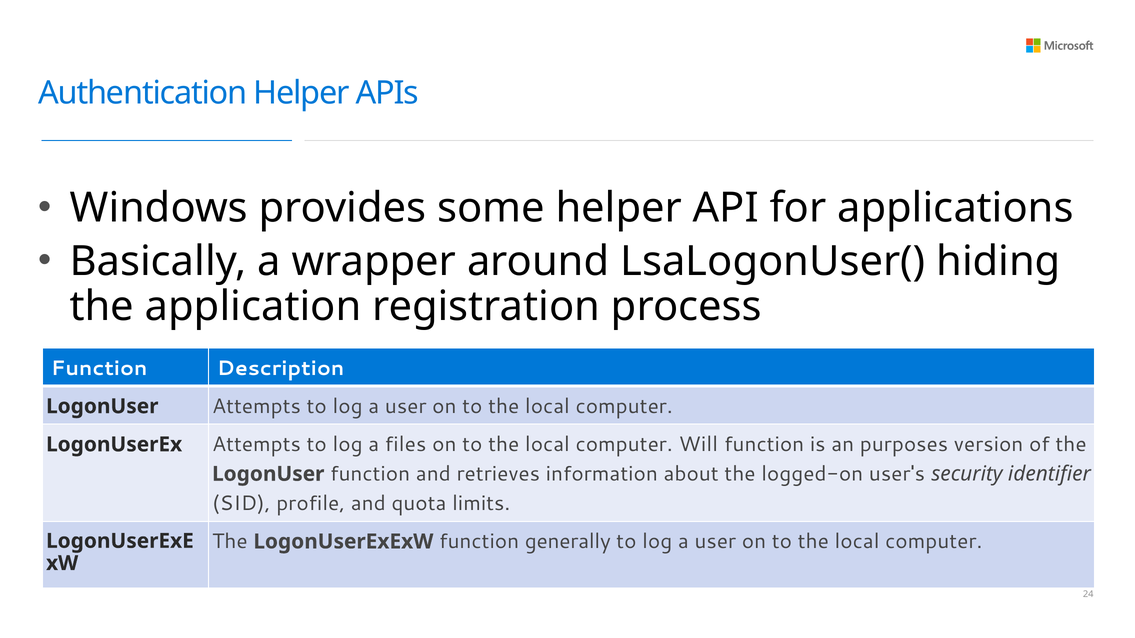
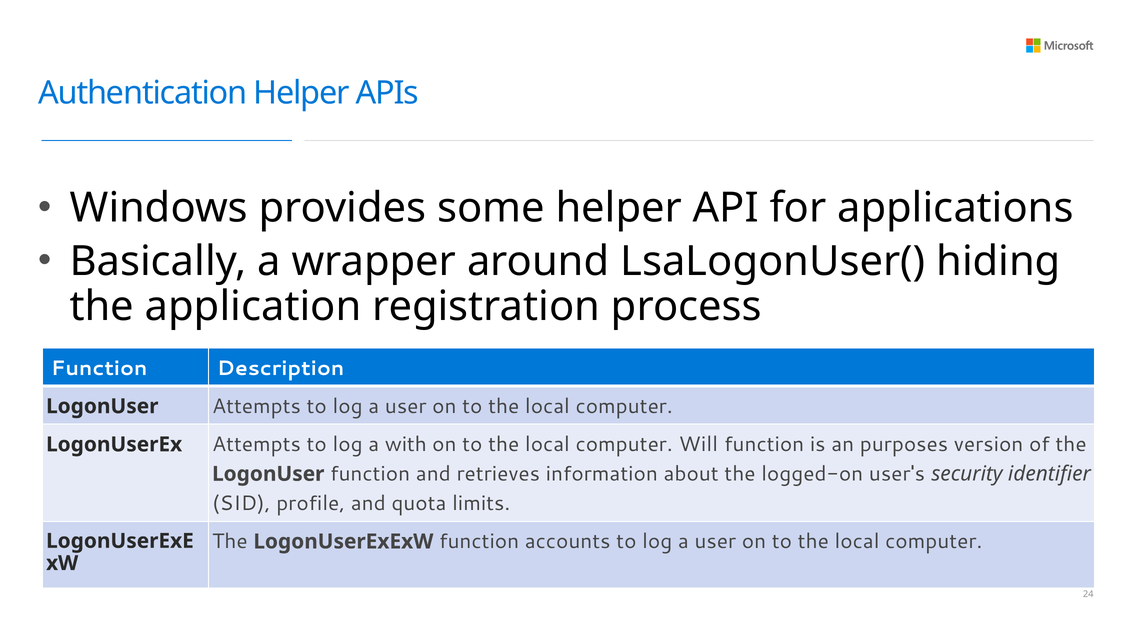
files: files -> with
generally: generally -> accounts
